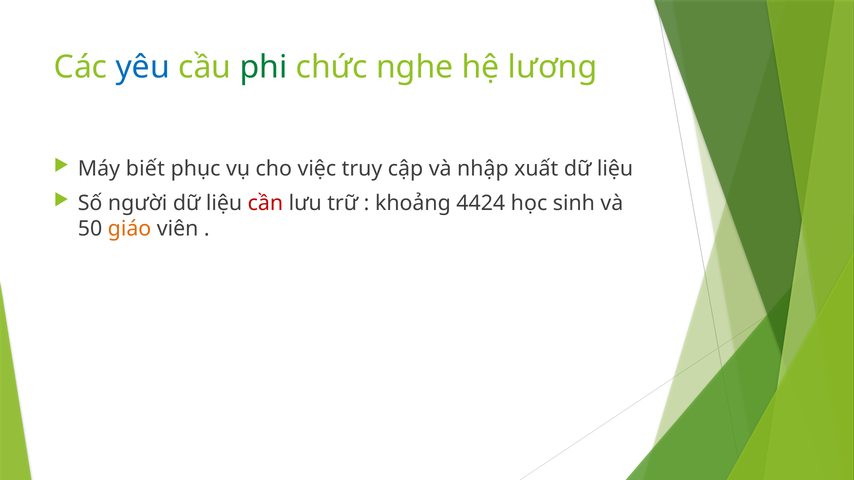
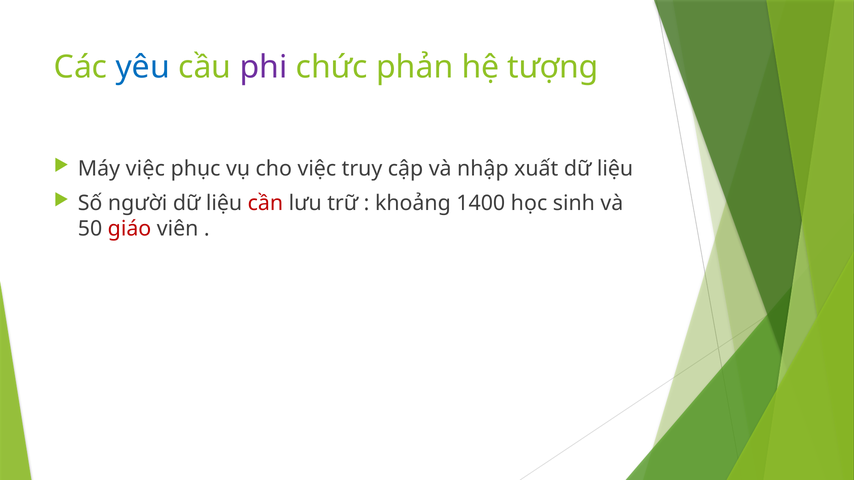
phi colour: green -> purple
nghe: nghe -> phản
lương: lương -> tượng
Máy biết: biết -> việc
4424: 4424 -> 1400
giáo colour: orange -> red
